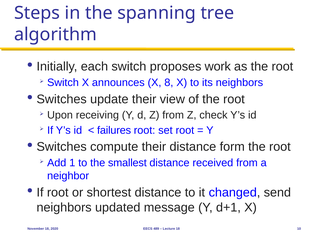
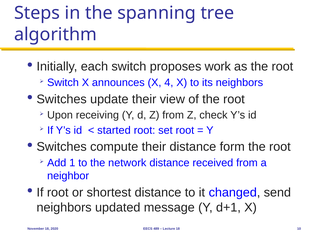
8: 8 -> 4
failures: failures -> started
smallest: smallest -> network
